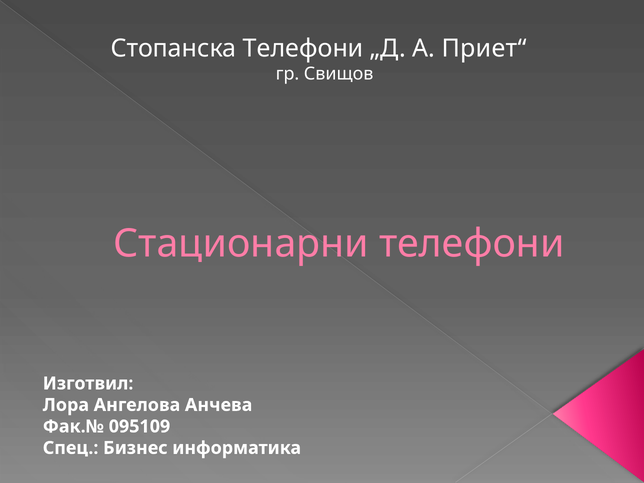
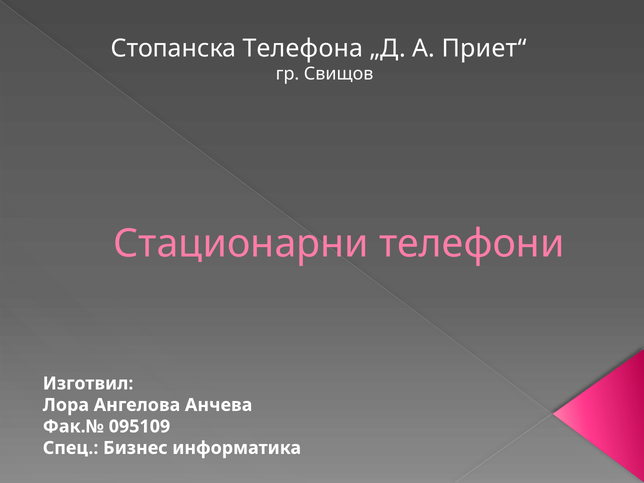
Стопанска Телефони: Телефони -> Телефона
